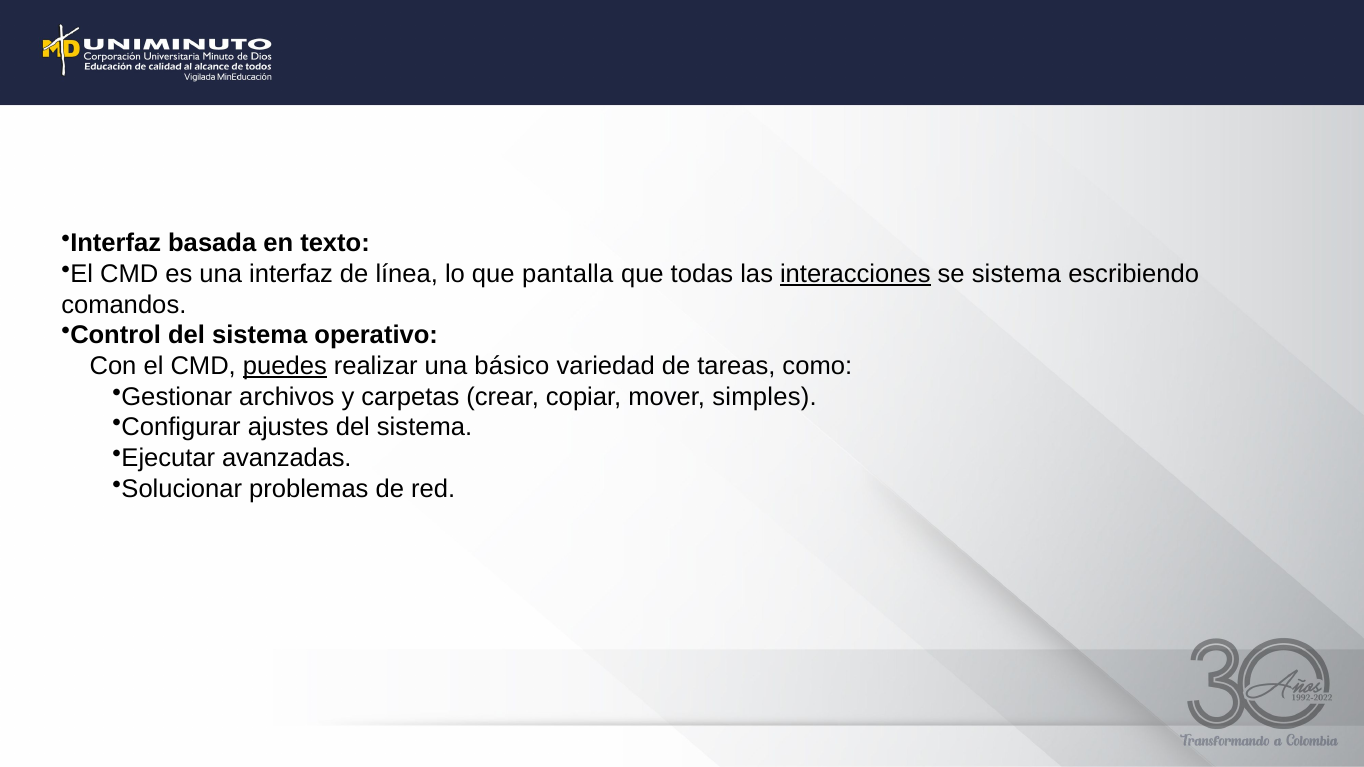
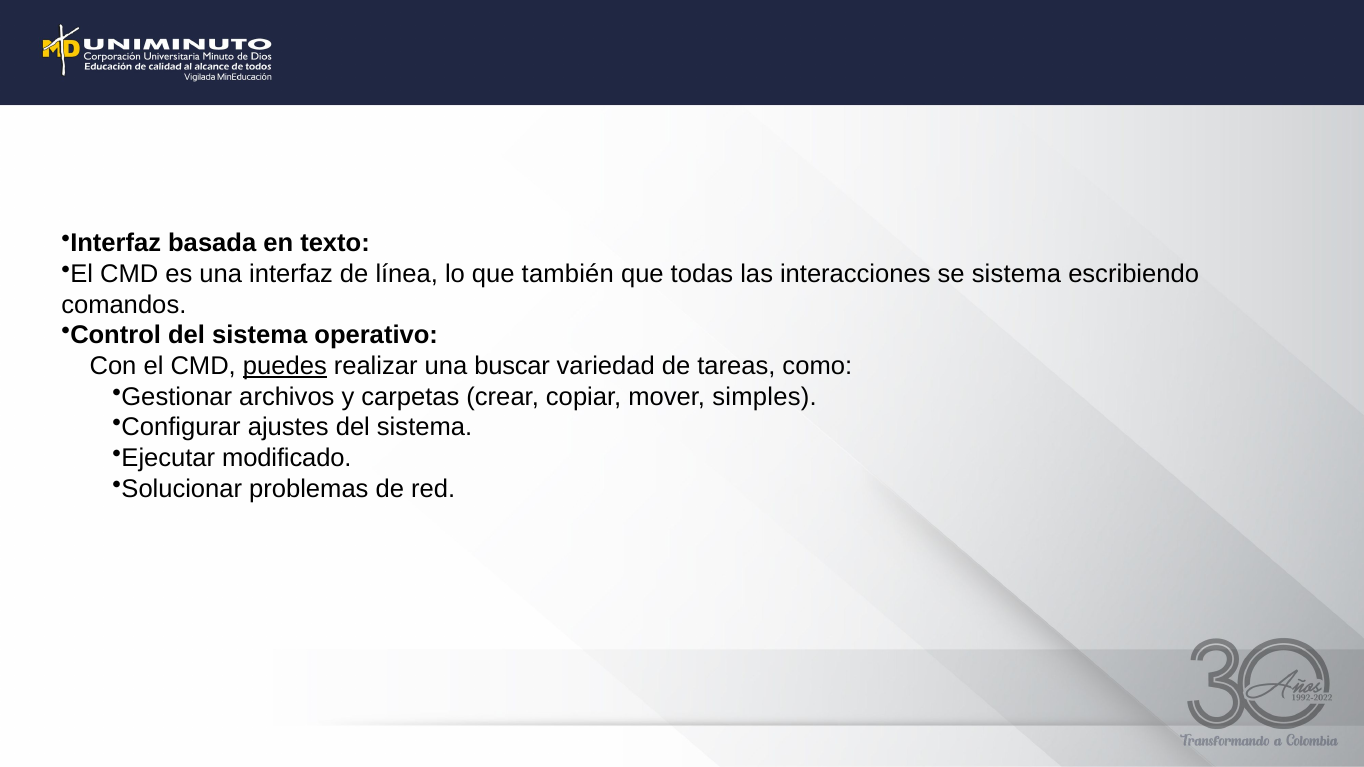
pantalla: pantalla -> también
interacciones underline: present -> none
básico: básico -> buscar
avanzadas: avanzadas -> modificado
